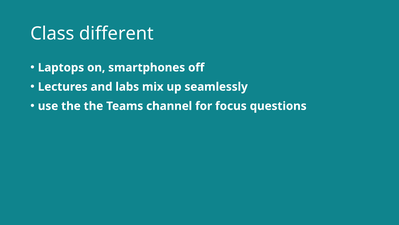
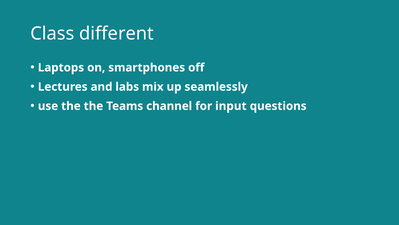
focus: focus -> input
